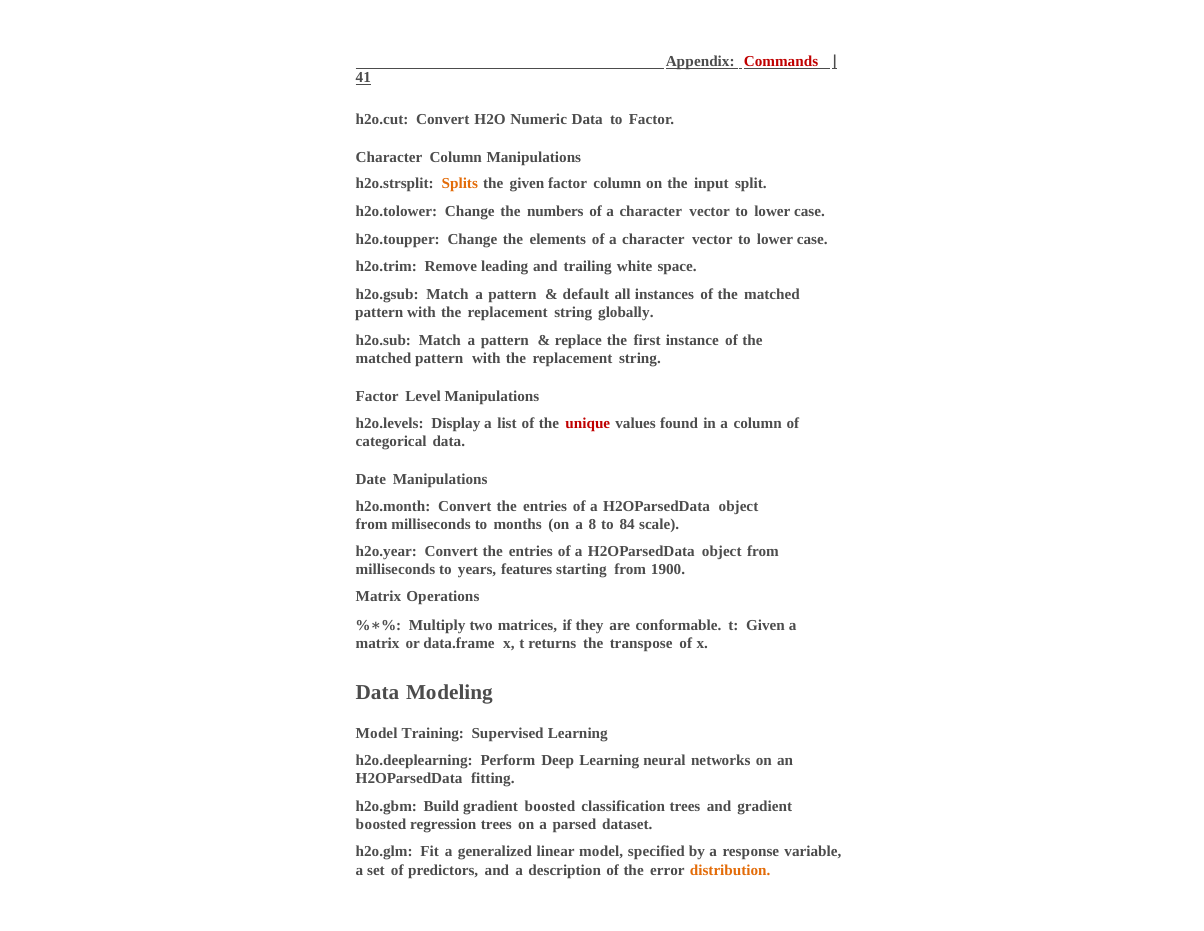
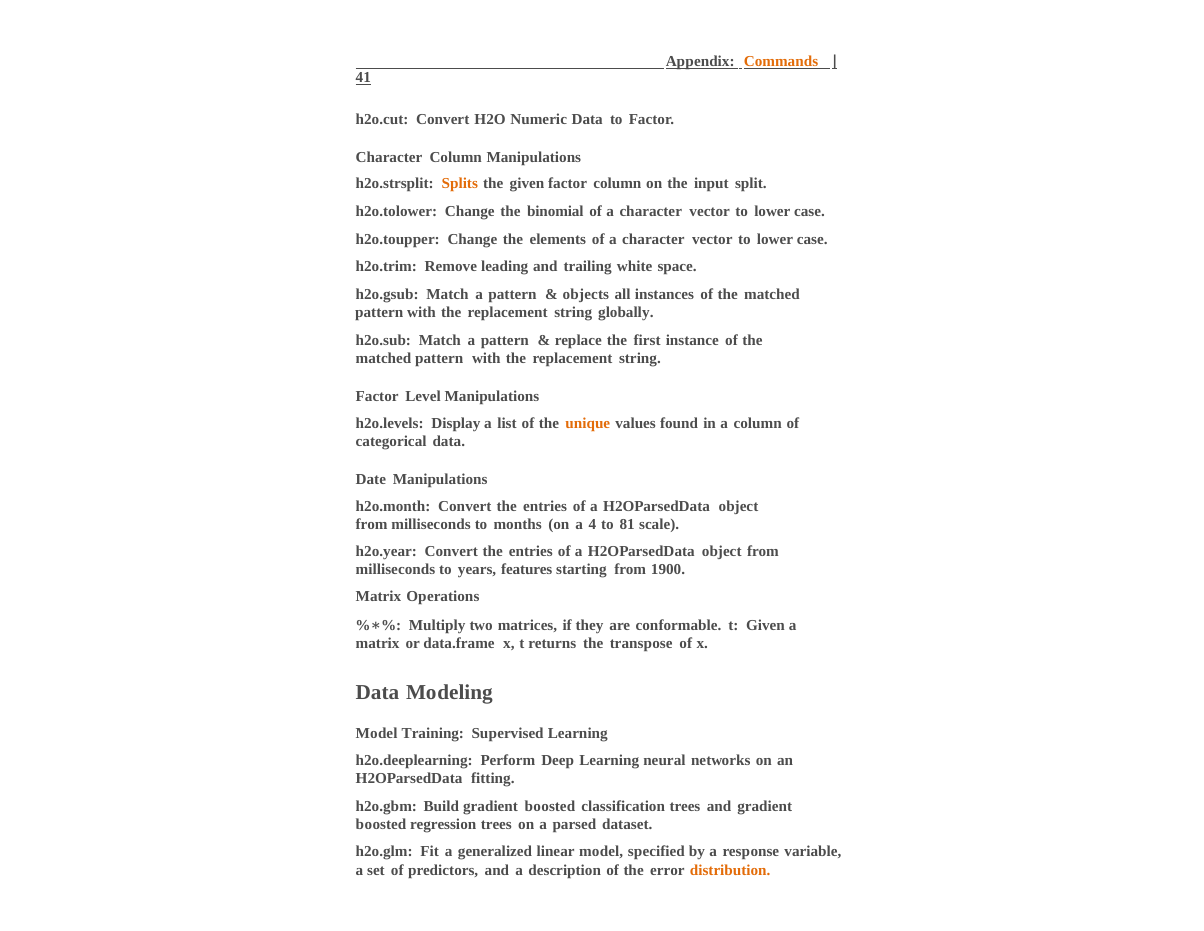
Commands colour: red -> orange
numbers: numbers -> binomial
default: default -> objects
unique colour: red -> orange
8: 8 -> 4
84: 84 -> 81
